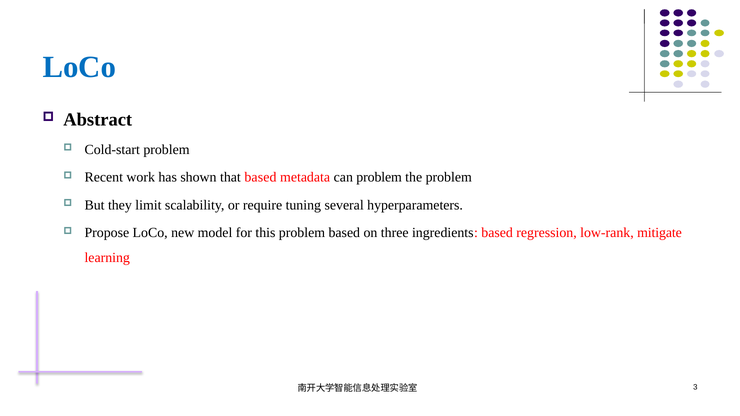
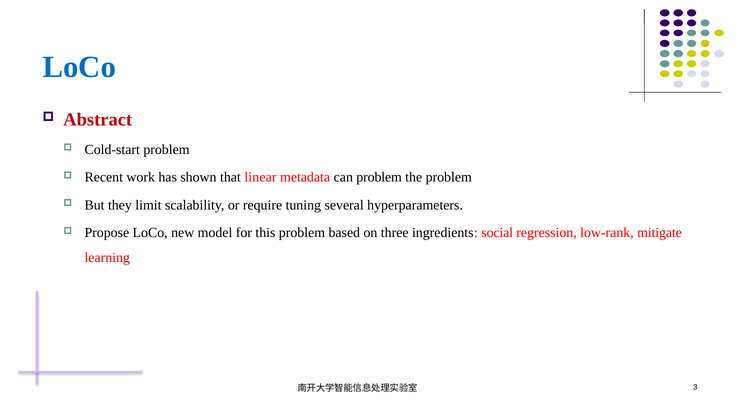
Abstract colour: black -> red
that based: based -> linear
ingredients based: based -> social
